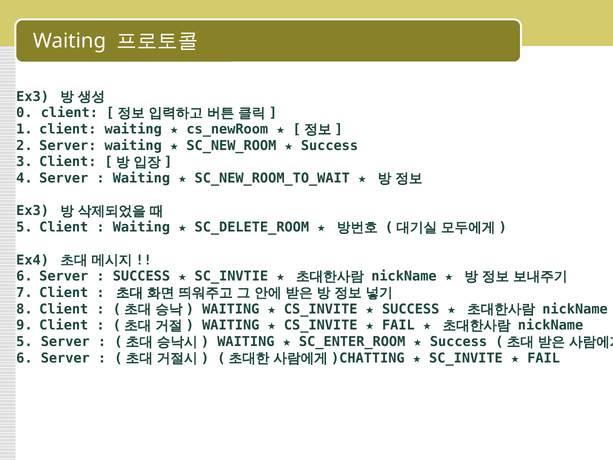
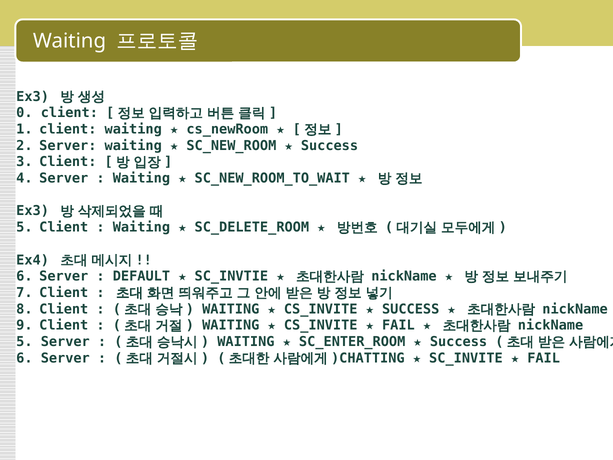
SUCCESS at (141, 276): SUCCESS -> DEFAULT
